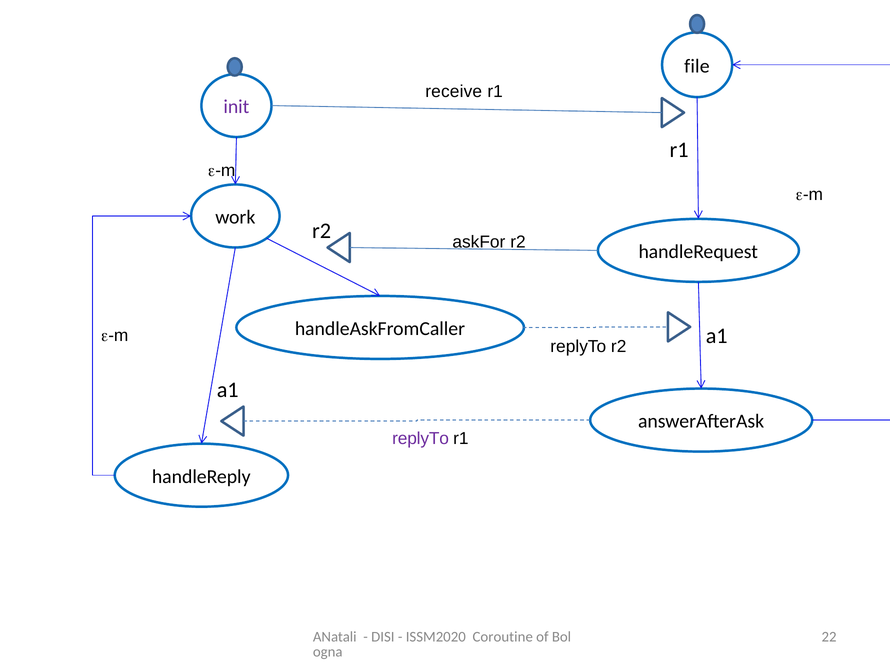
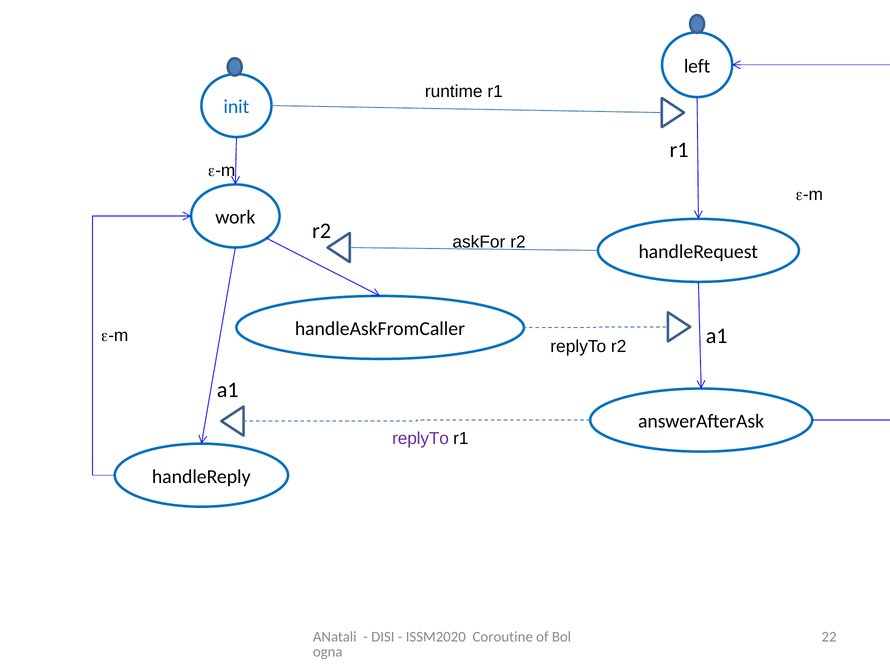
file: file -> left
receive: receive -> runtime
init colour: purple -> blue
